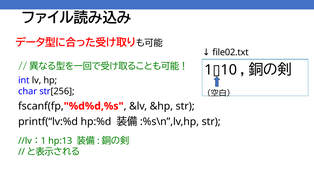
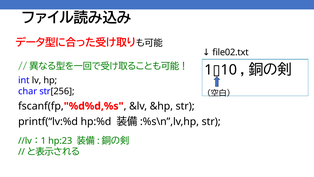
hp:13: hp:13 -> hp:23
